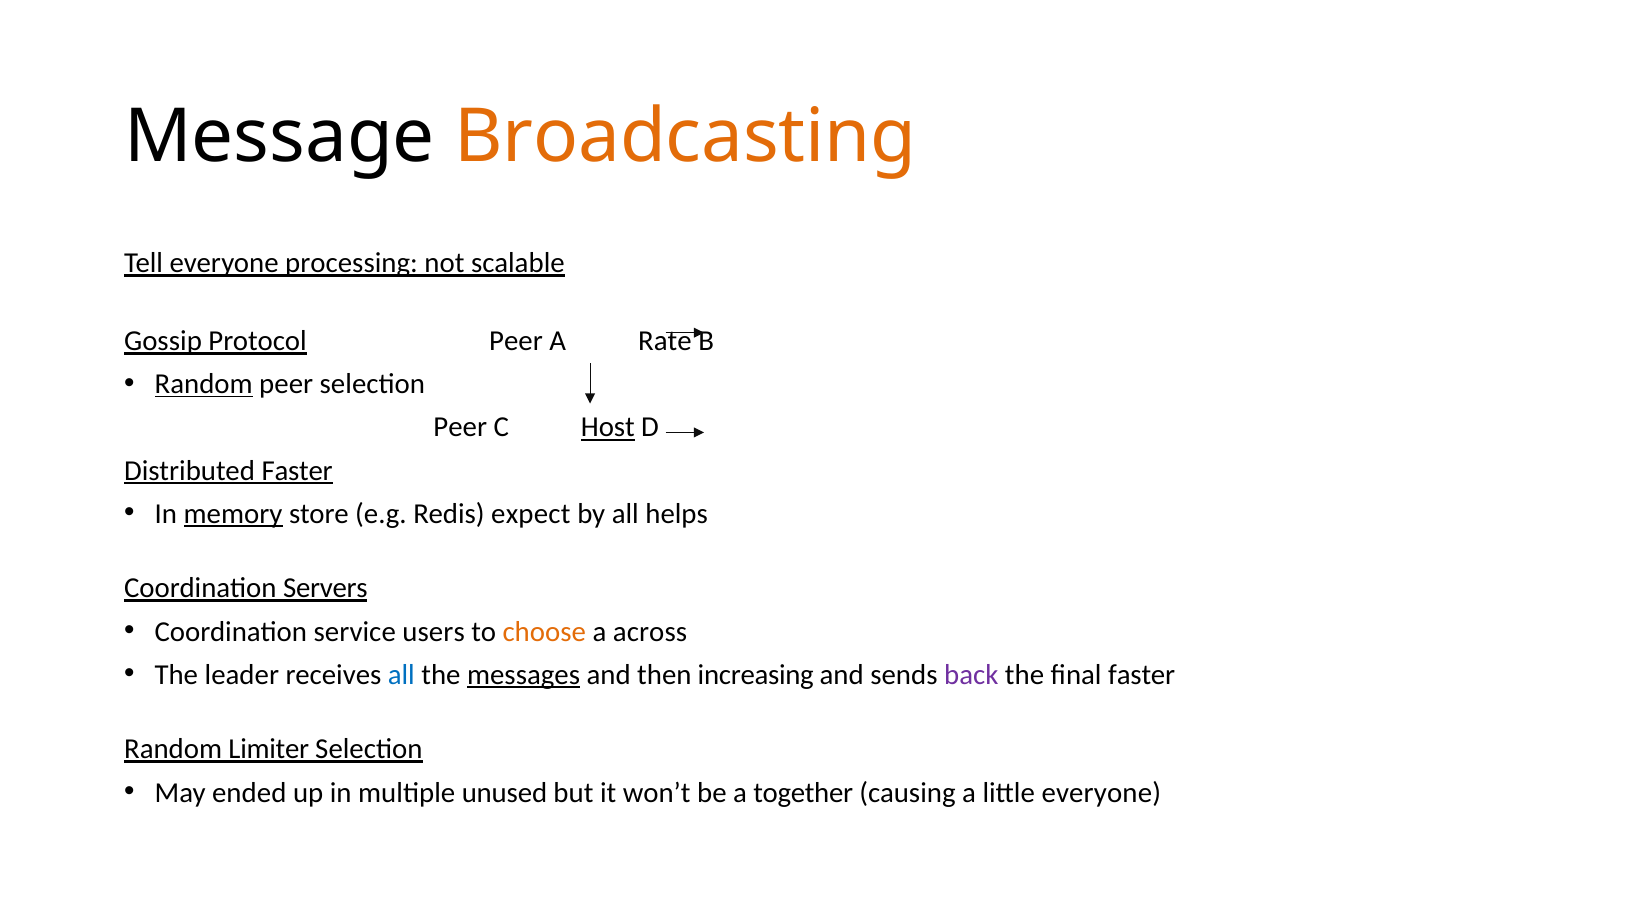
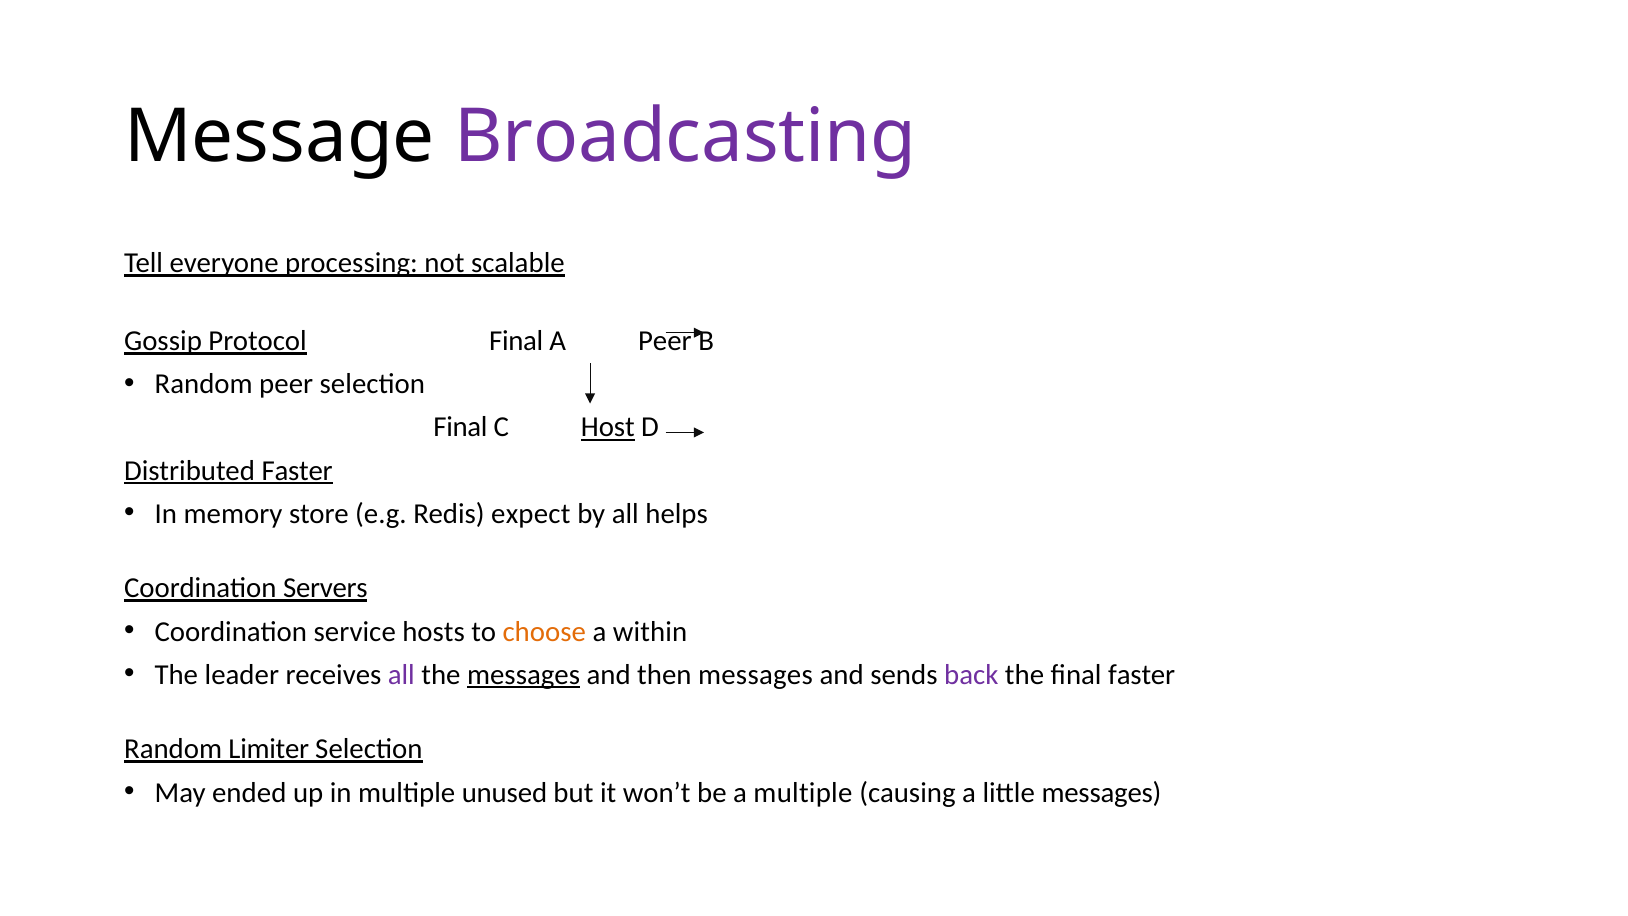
Broadcasting colour: orange -> purple
Protocol Peer: Peer -> Final
A Rate: Rate -> Peer
Random at (204, 384) underline: present -> none
Peer at (460, 427): Peer -> Final
memory underline: present -> none
users: users -> hosts
across: across -> within
all at (401, 675) colour: blue -> purple
then increasing: increasing -> messages
a together: together -> multiple
little everyone: everyone -> messages
